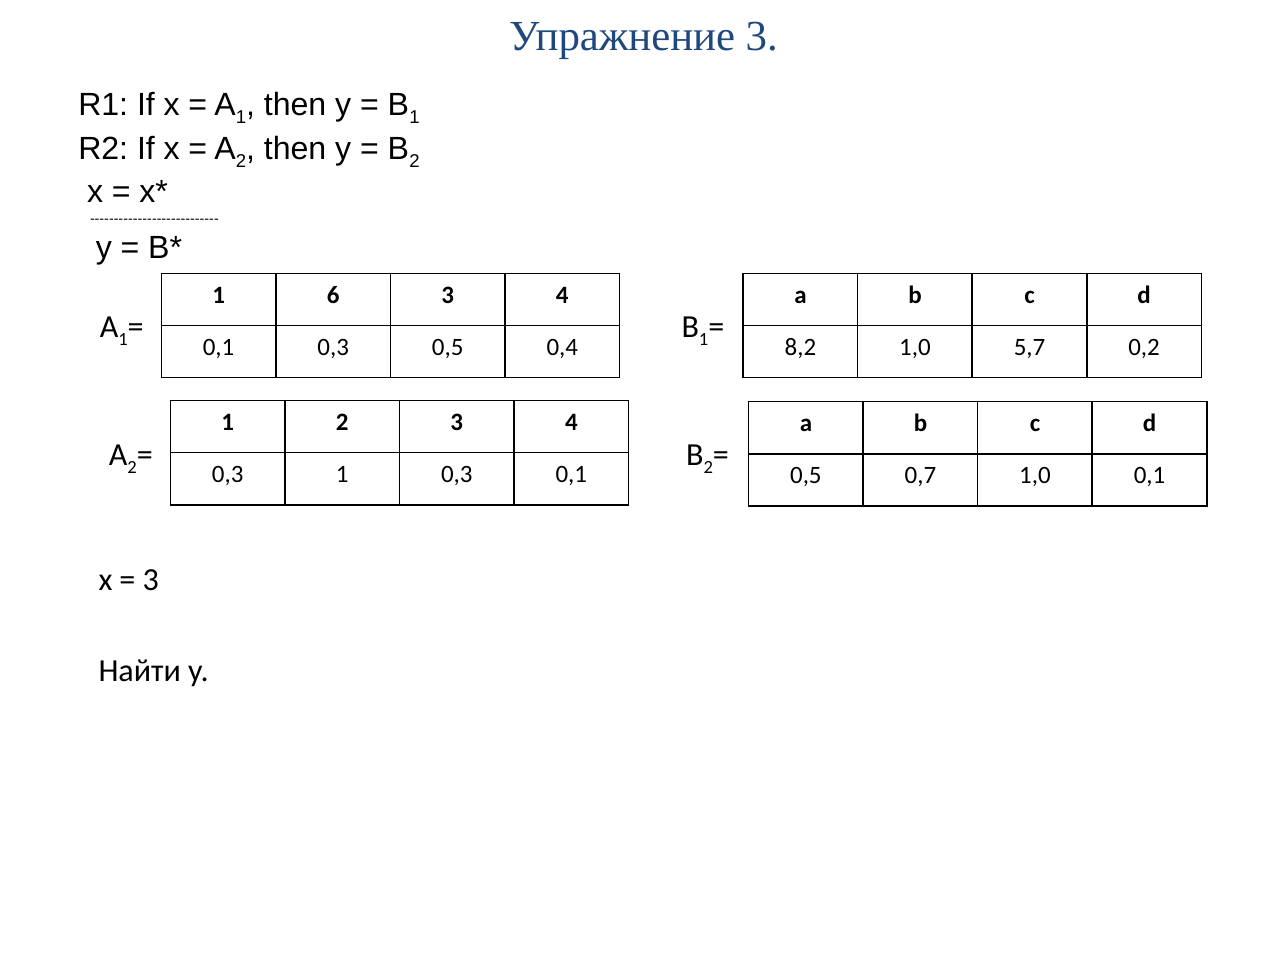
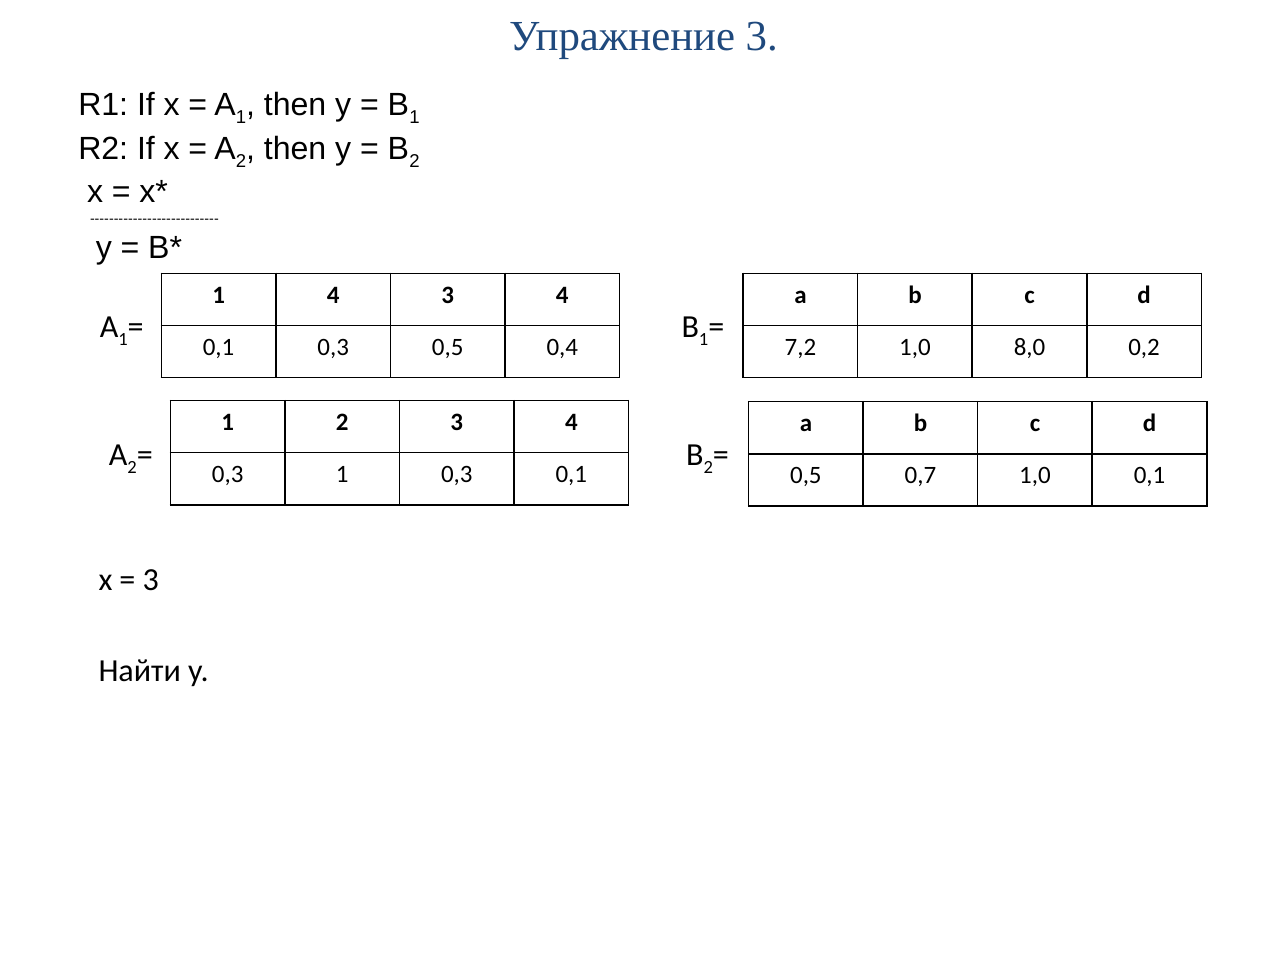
1 6: 6 -> 4
8,2: 8,2 -> 7,2
5,7: 5,7 -> 8,0
